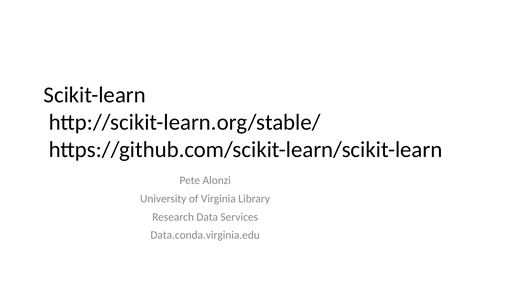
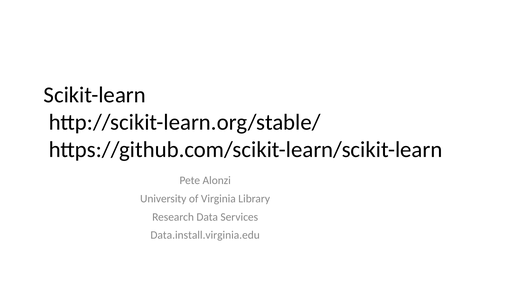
Data.conda.virginia.edu: Data.conda.virginia.edu -> Data.install.virginia.edu
